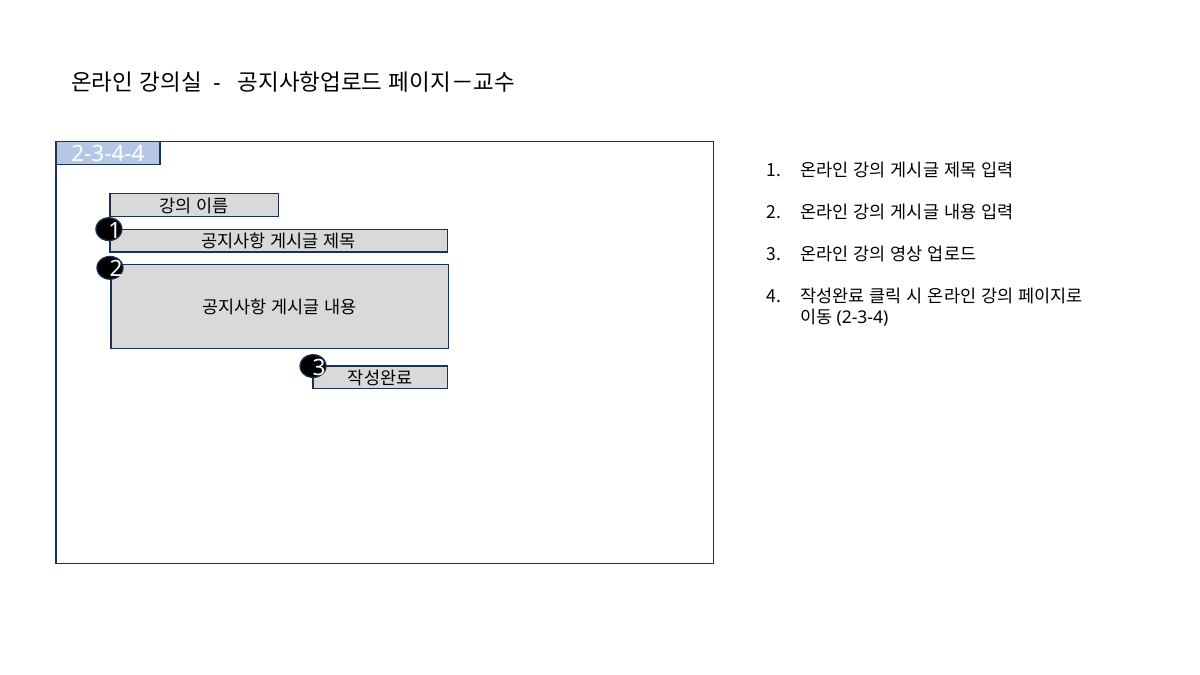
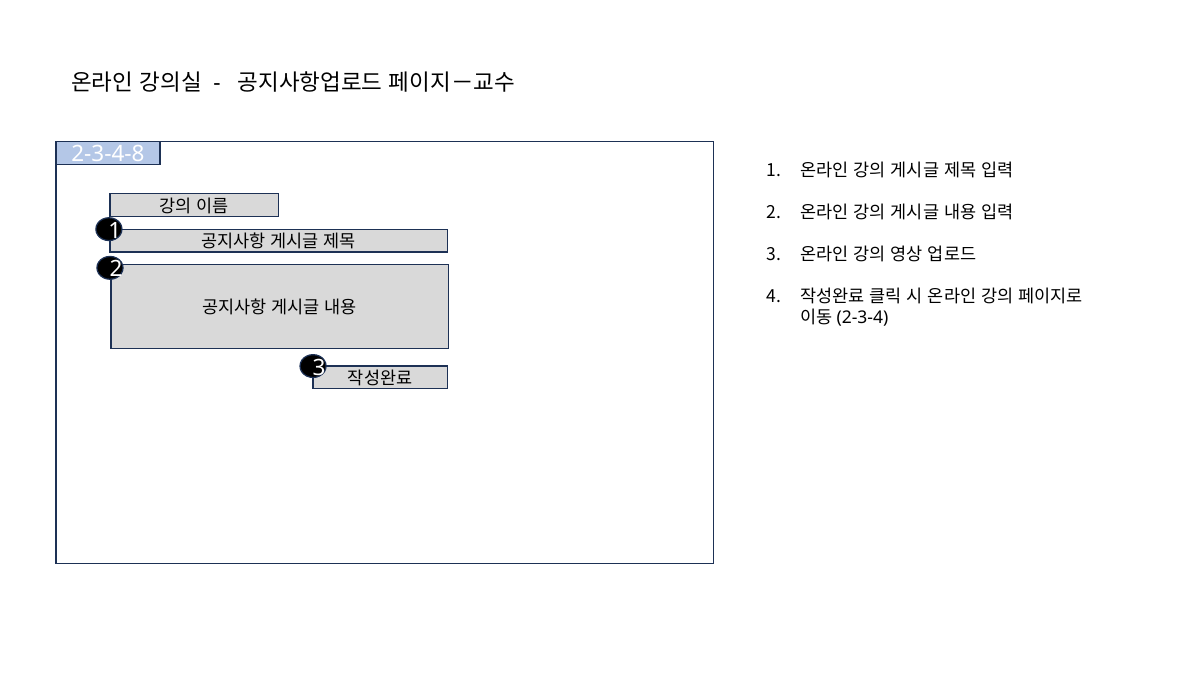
2-3-4-4: 2-3-4-4 -> 2-3-4-8
